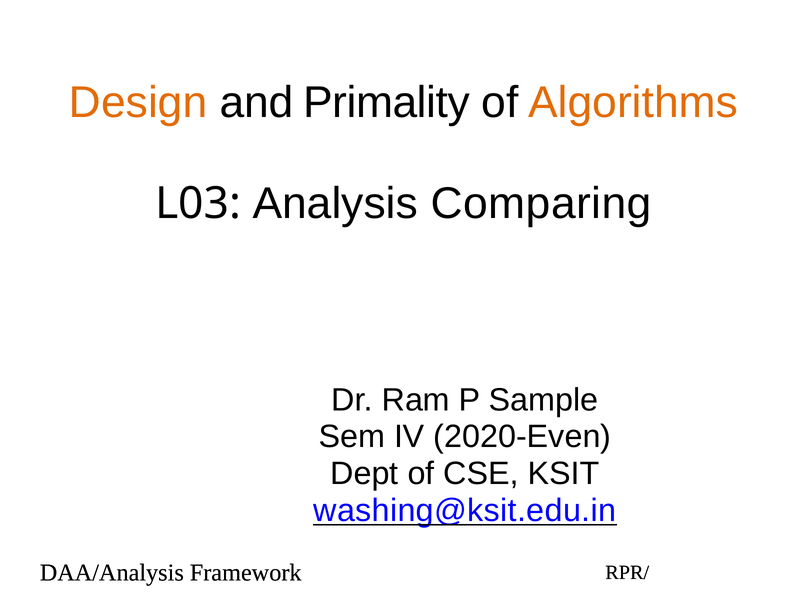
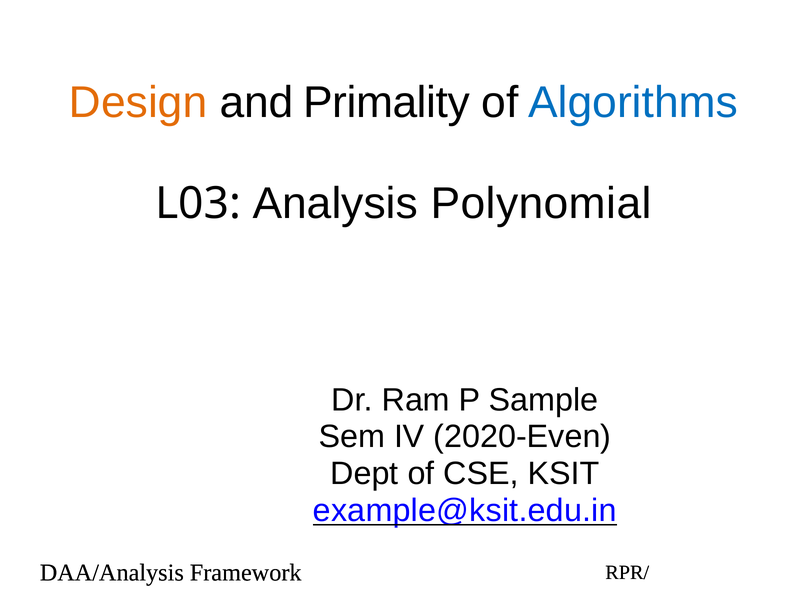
Algorithms colour: orange -> blue
Comparing: Comparing -> Polynomial
washing@ksit.edu.in: washing@ksit.edu.in -> example@ksit.edu.in
